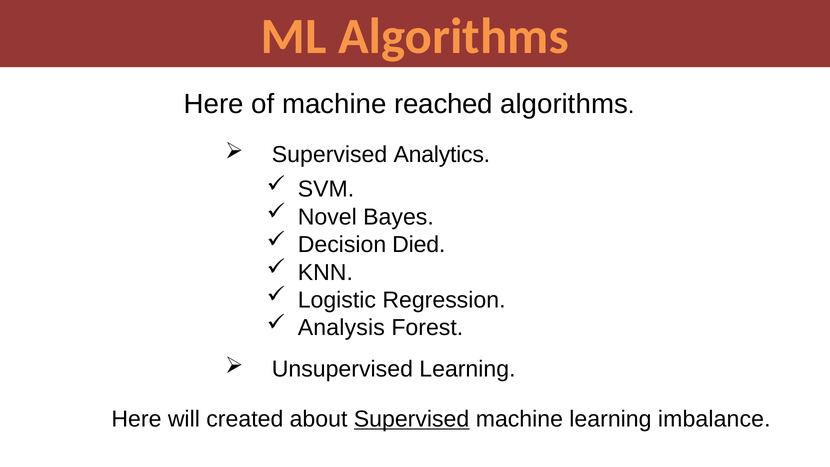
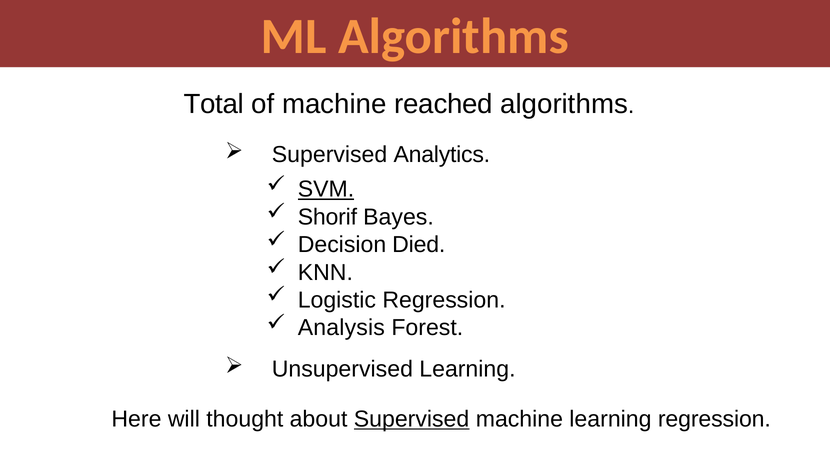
Here at (214, 104): Here -> Total
SVM underline: none -> present
Novel: Novel -> Shorif
created: created -> thought
learning imbalance: imbalance -> regression
